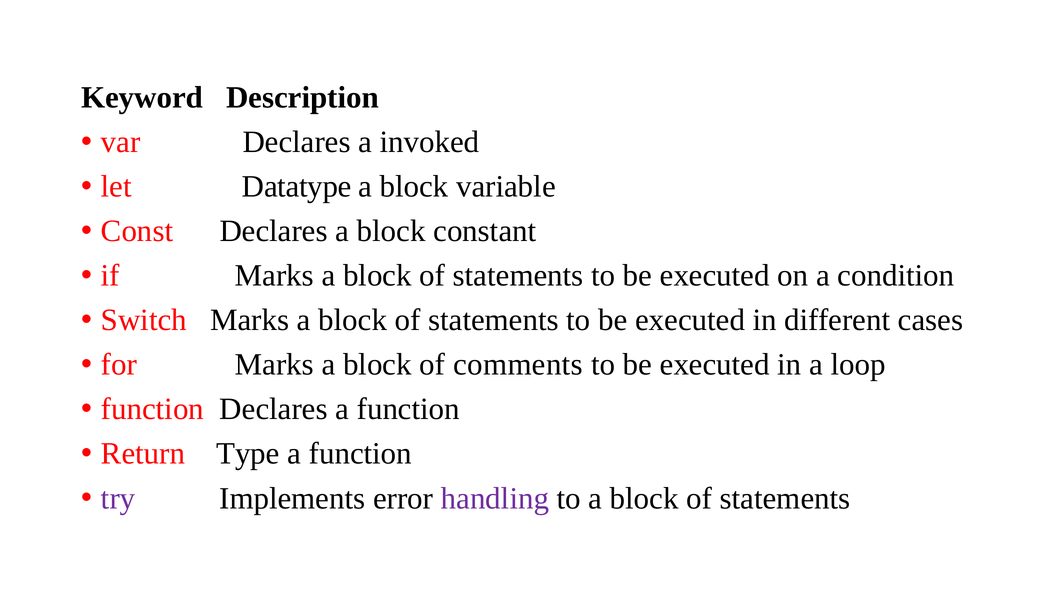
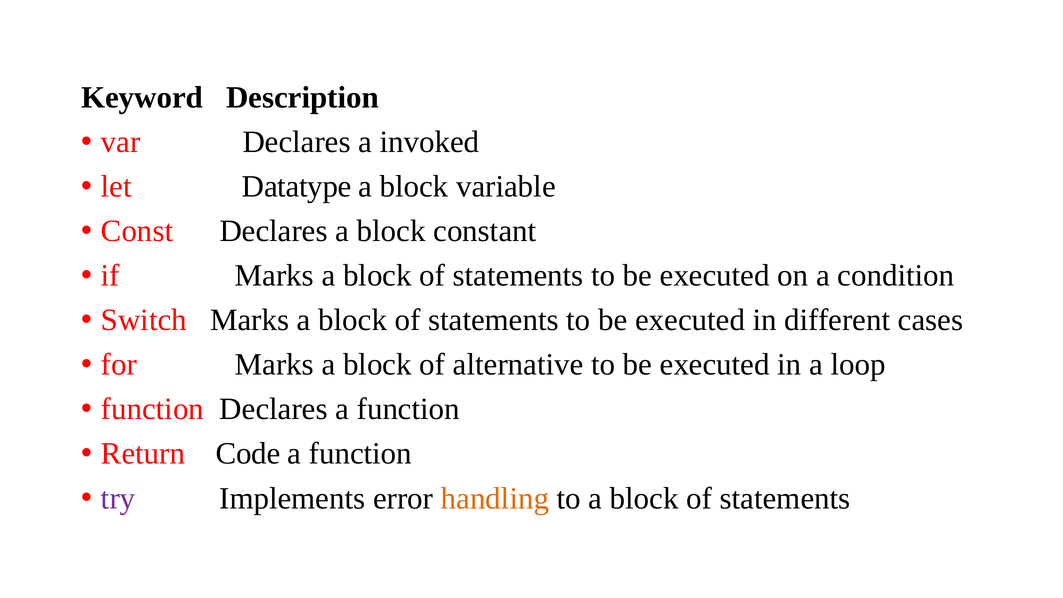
comments: comments -> alternative
Type: Type -> Code
handling colour: purple -> orange
